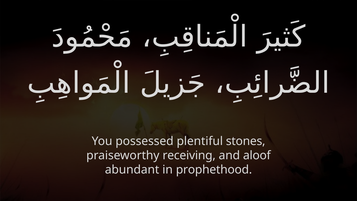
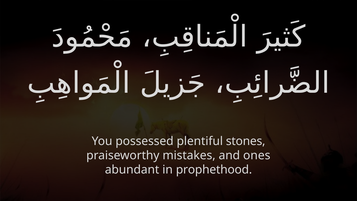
receiving: receiving -> mistakes
aloof: aloof -> ones
